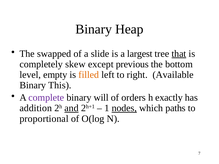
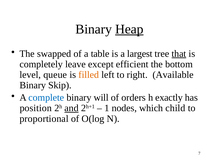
Heap underline: none -> present
slide: slide -> table
skew: skew -> leave
previous: previous -> efficient
empty: empty -> queue
This: This -> Skip
complete colour: purple -> blue
addition: addition -> position
nodes underline: present -> none
paths: paths -> child
